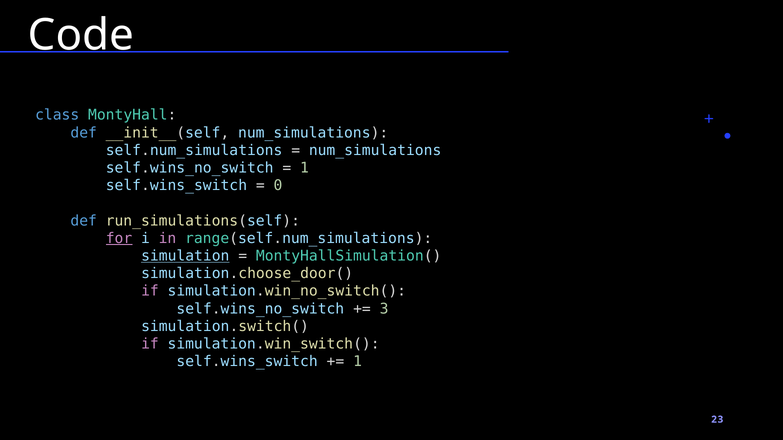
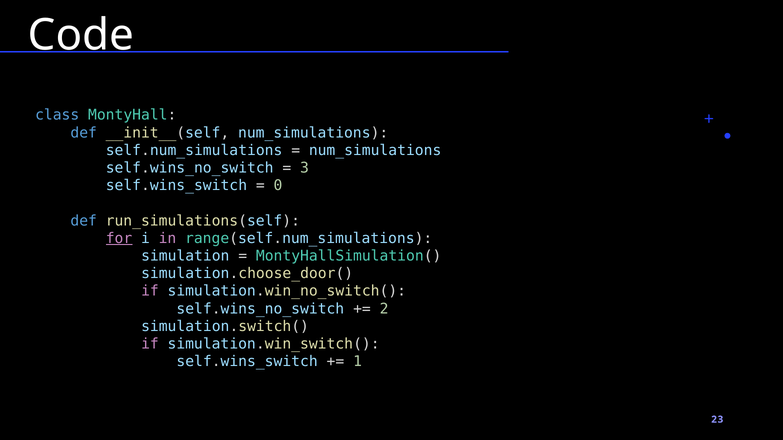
1 at (304, 168): 1 -> 3
simulation underline: present -> none
3: 3 -> 2
